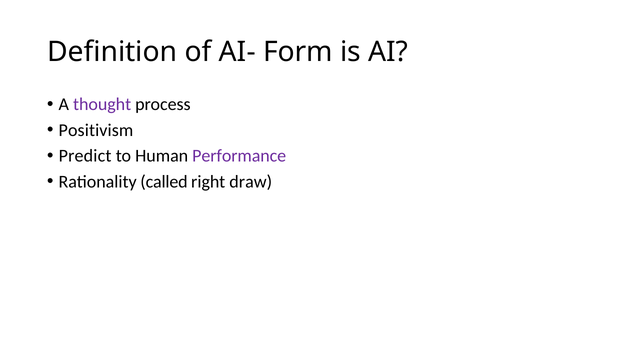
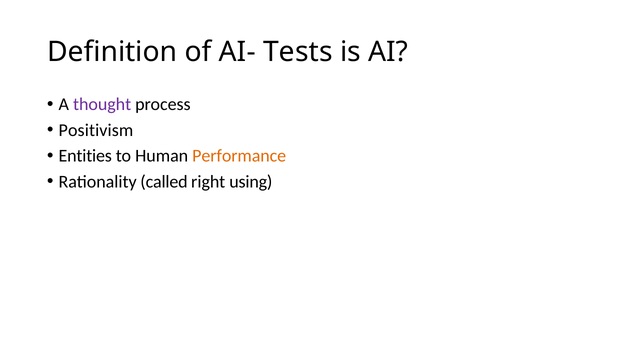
Form: Form -> Tests
Predict: Predict -> Entities
Performance colour: purple -> orange
draw: draw -> using
